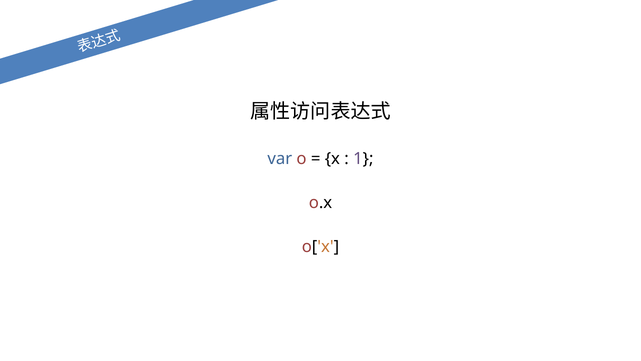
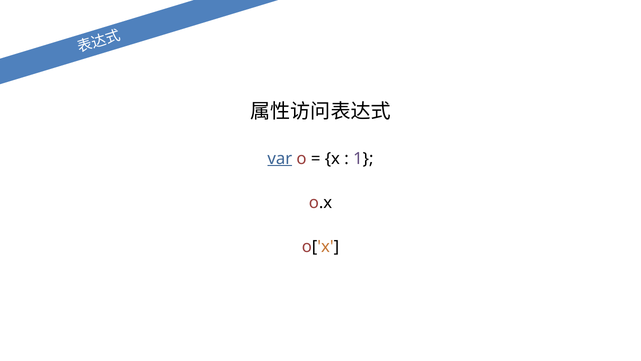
var underline: none -> present
